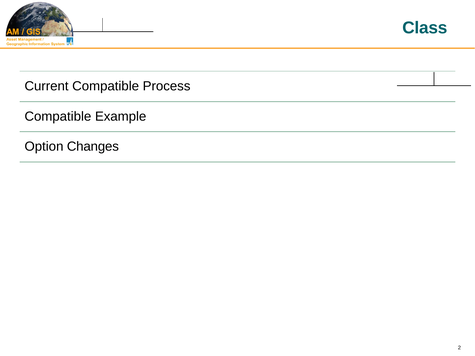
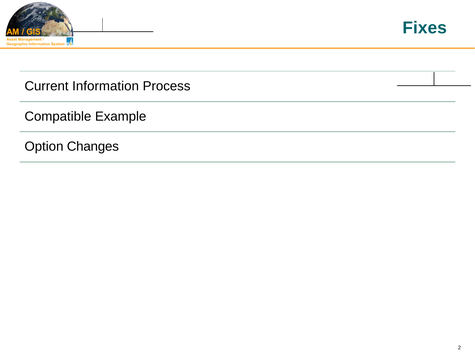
Class: Class -> Fixes
Current Compatible: Compatible -> Information
